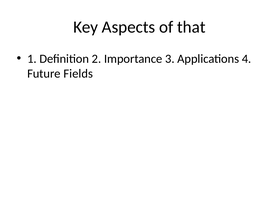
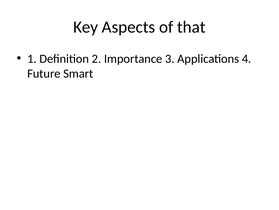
Fields: Fields -> Smart
